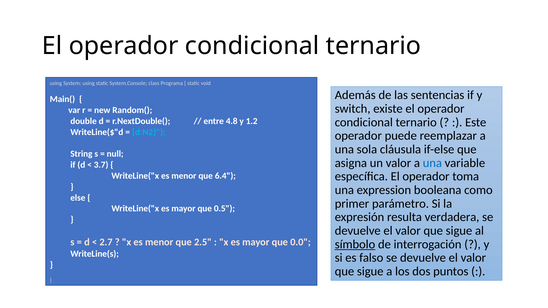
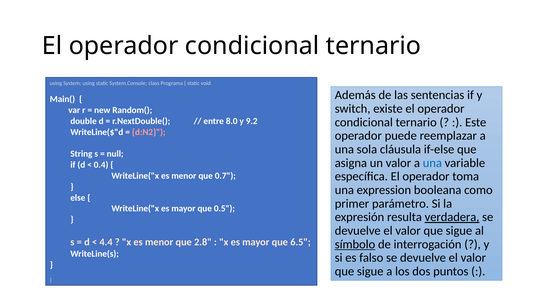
4.8: 4.8 -> 8.0
1.2: 1.2 -> 9.2
d:N2 colour: light blue -> pink
3.7: 3.7 -> 0.4
6.4: 6.4 -> 0.7
verdadera underline: none -> present
2.7: 2.7 -> 4.4
2.5: 2.5 -> 2.8
0.0: 0.0 -> 6.5
